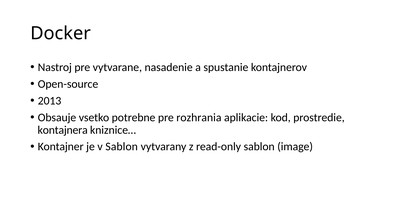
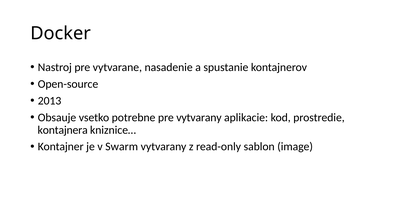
pre rozhrania: rozhrania -> vytvarany
v Sablon: Sablon -> Swarm
